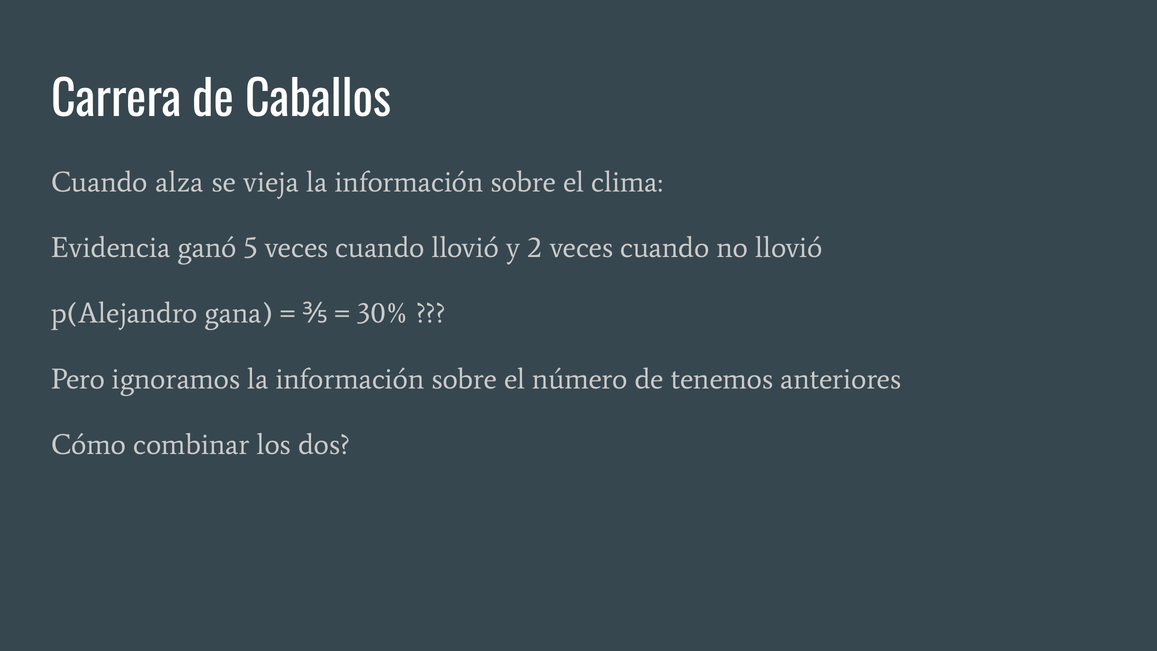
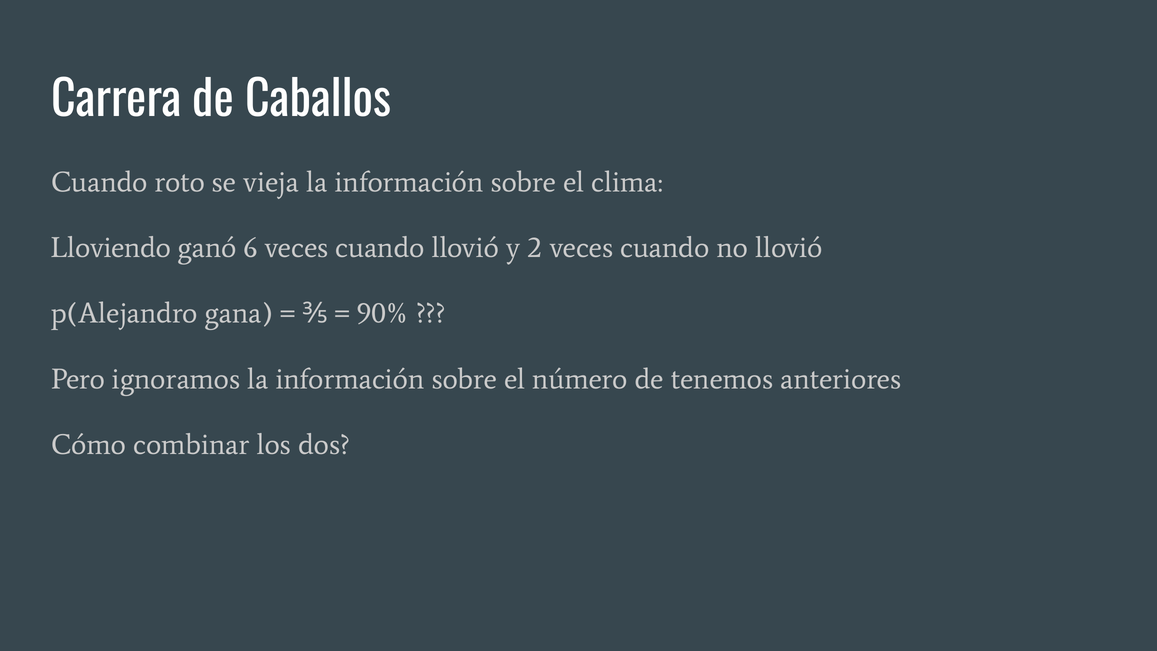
alza: alza -> roto
Evidencia: Evidencia -> Lloviendo
5: 5 -> 6
30%: 30% -> 90%
